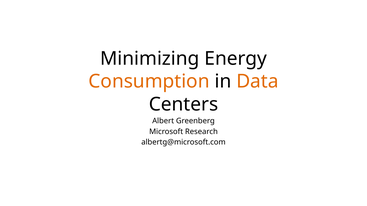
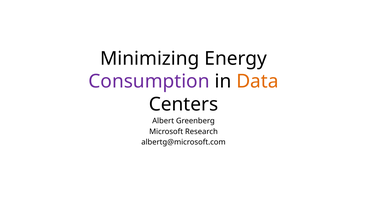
Consumption colour: orange -> purple
